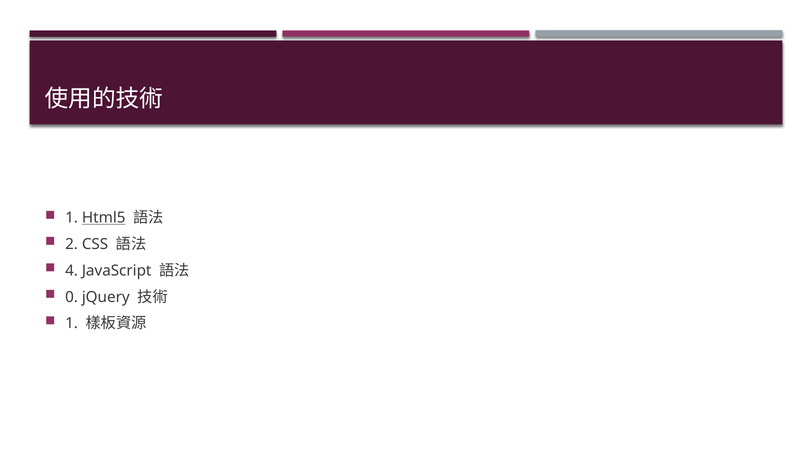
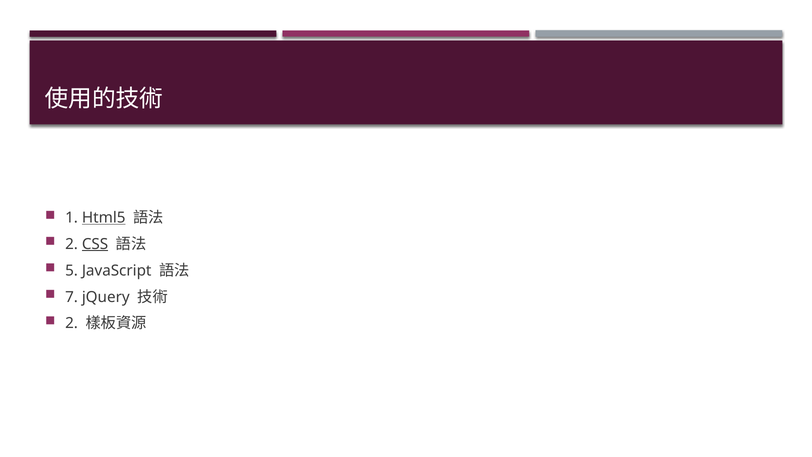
CSS underline: none -> present
4: 4 -> 5
0: 0 -> 7
1 at (72, 323): 1 -> 2
